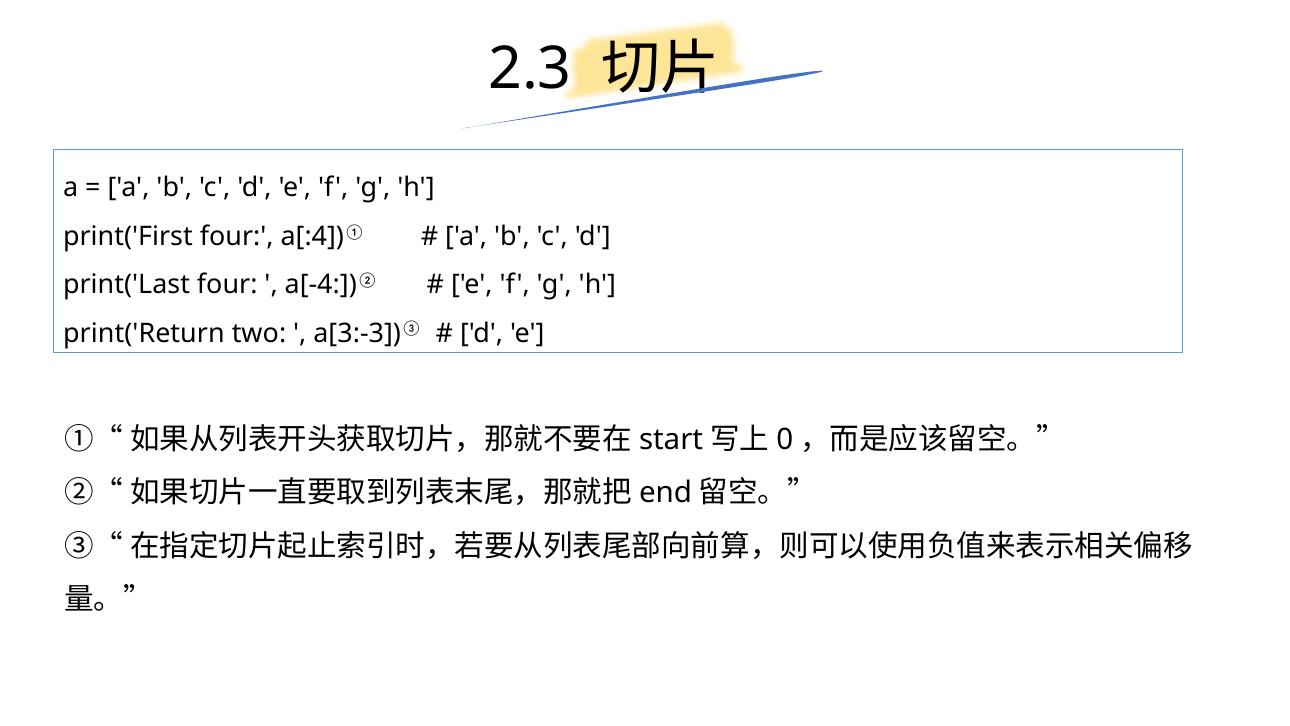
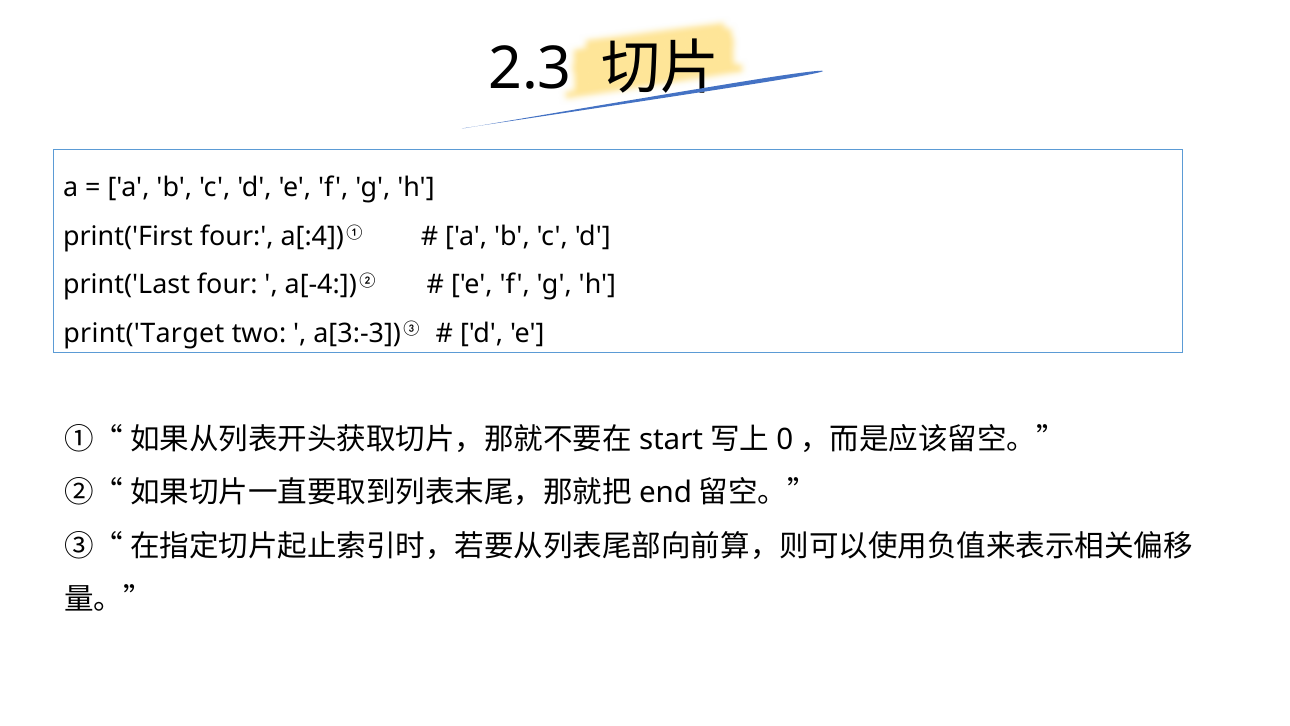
print('Return: print('Return -> print('Target
